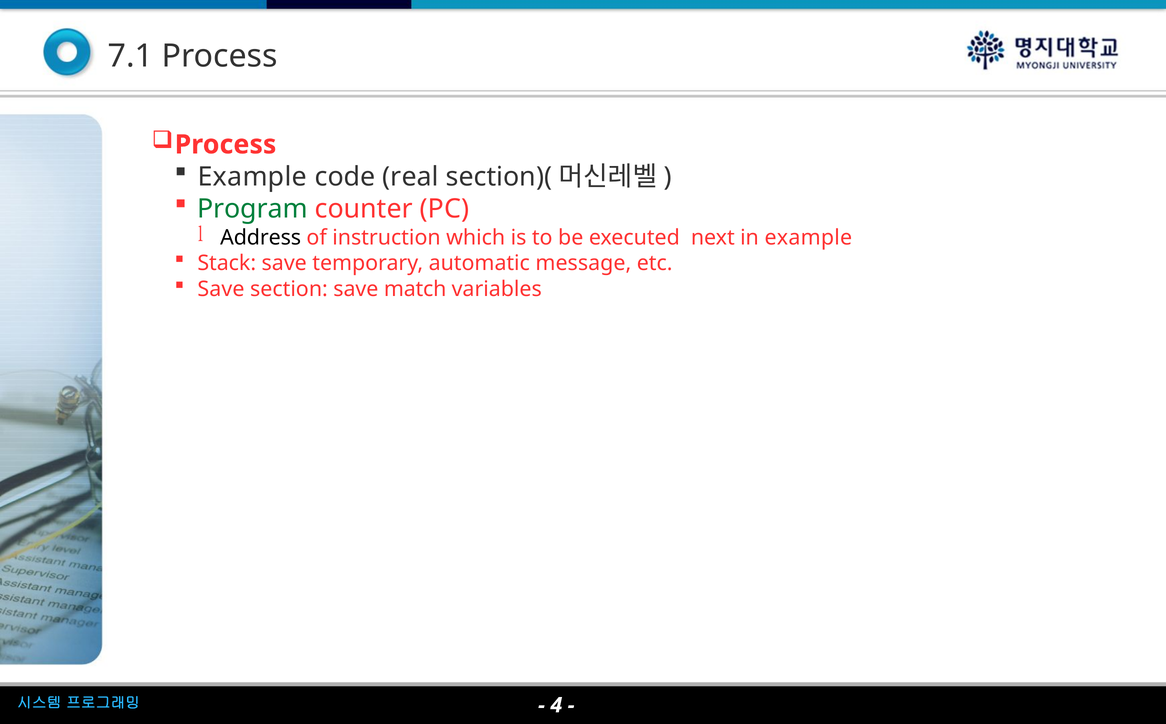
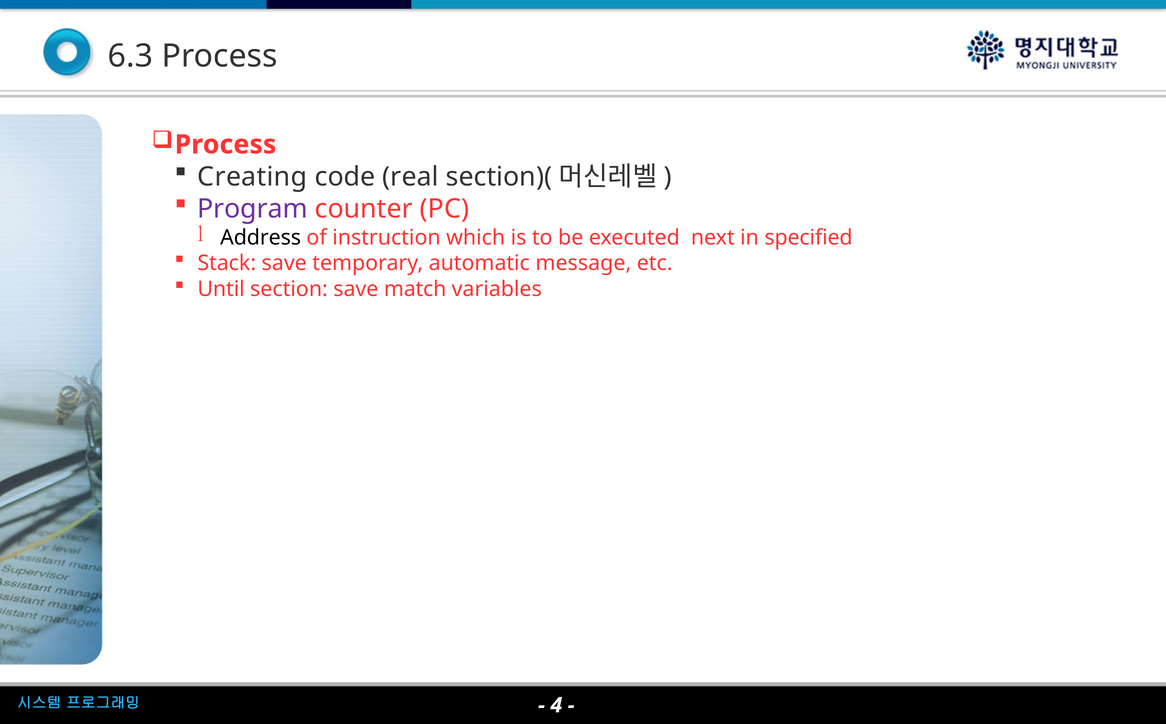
7.1: 7.1 -> 6.3
Example at (252, 177): Example -> Creating
Program colour: green -> purple
in example: example -> specified
Save at (221, 289): Save -> Until
